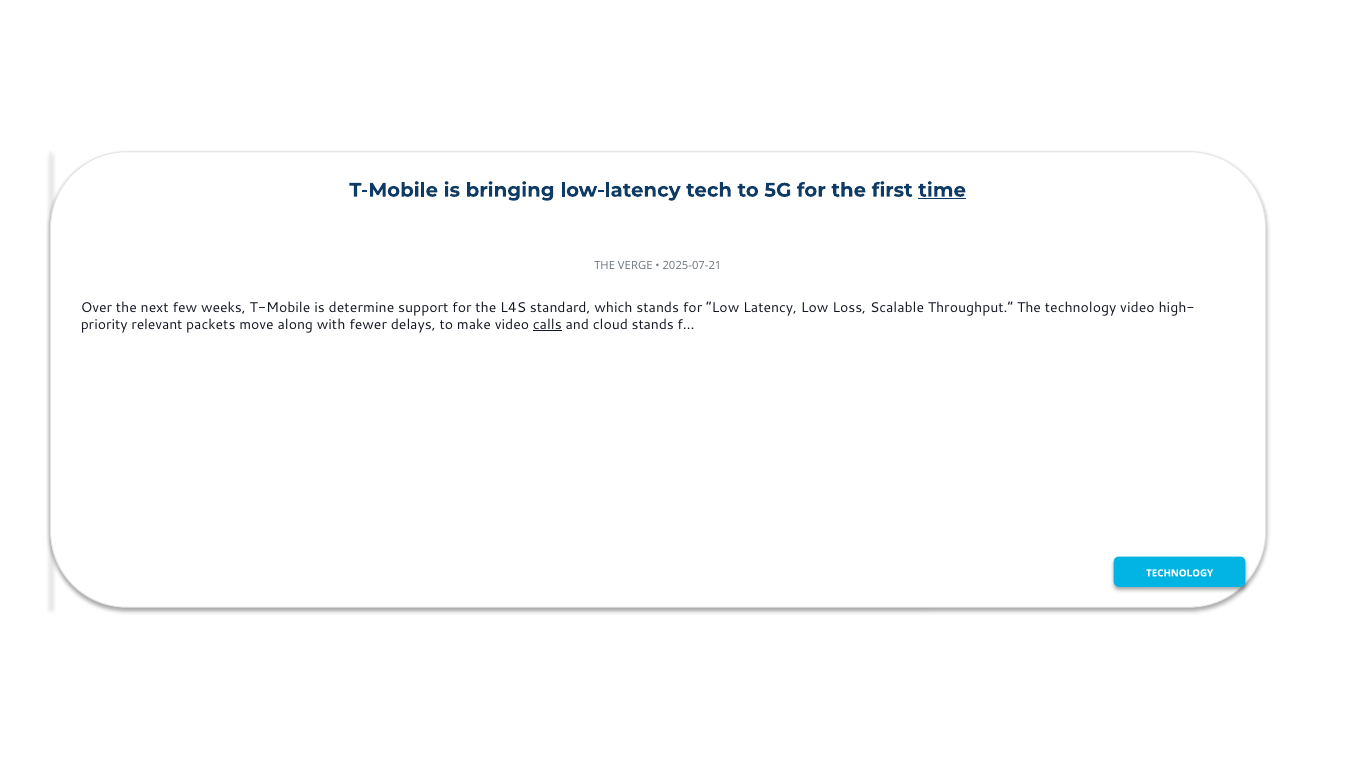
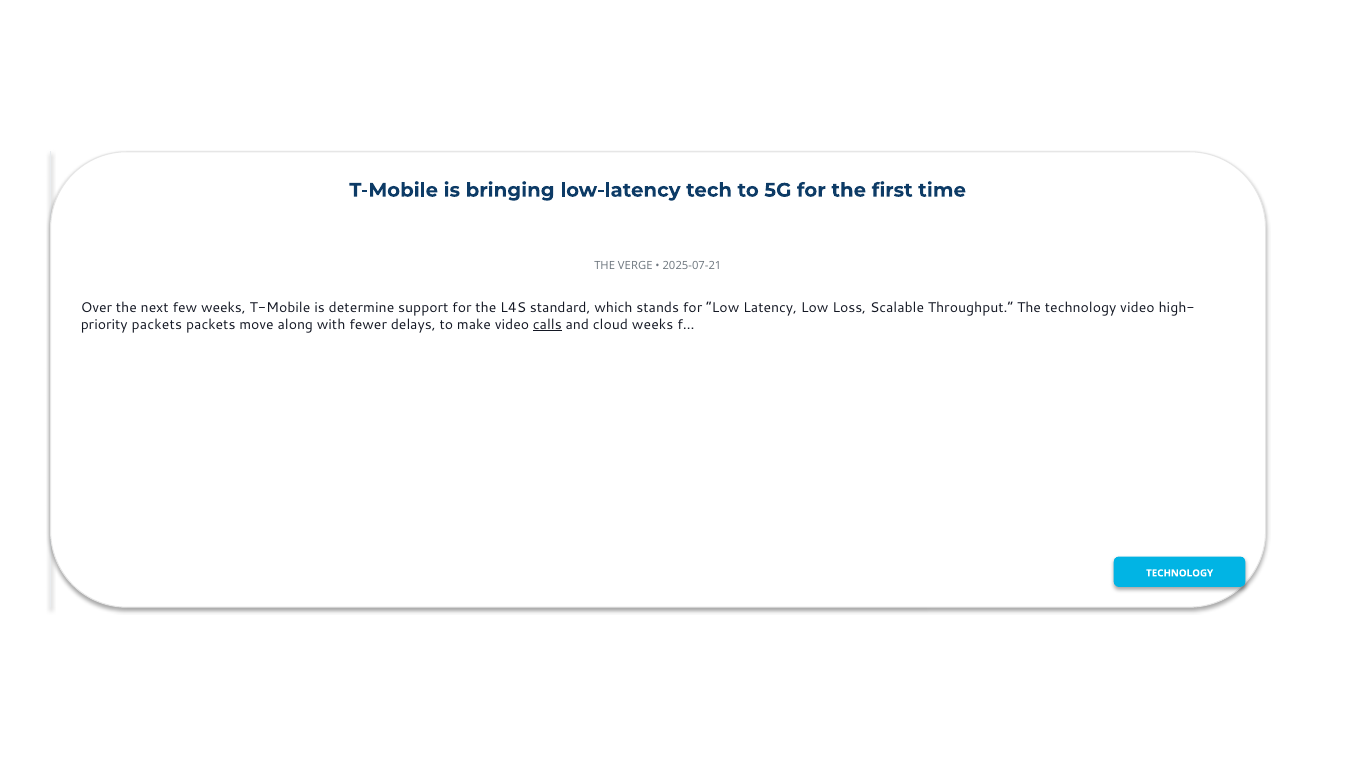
time underline: present -> none
relevant at (157, 325): relevant -> packets
cloud stands: stands -> weeks
